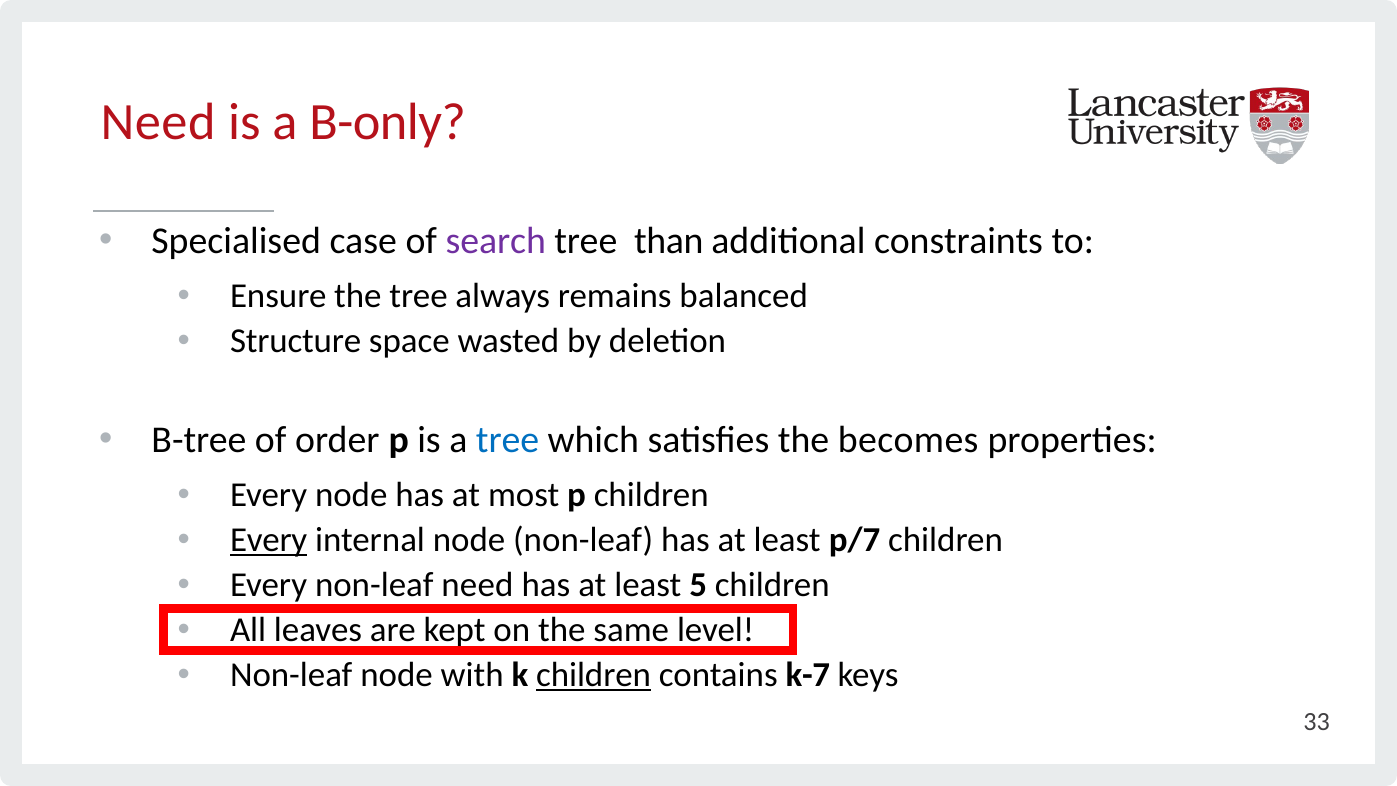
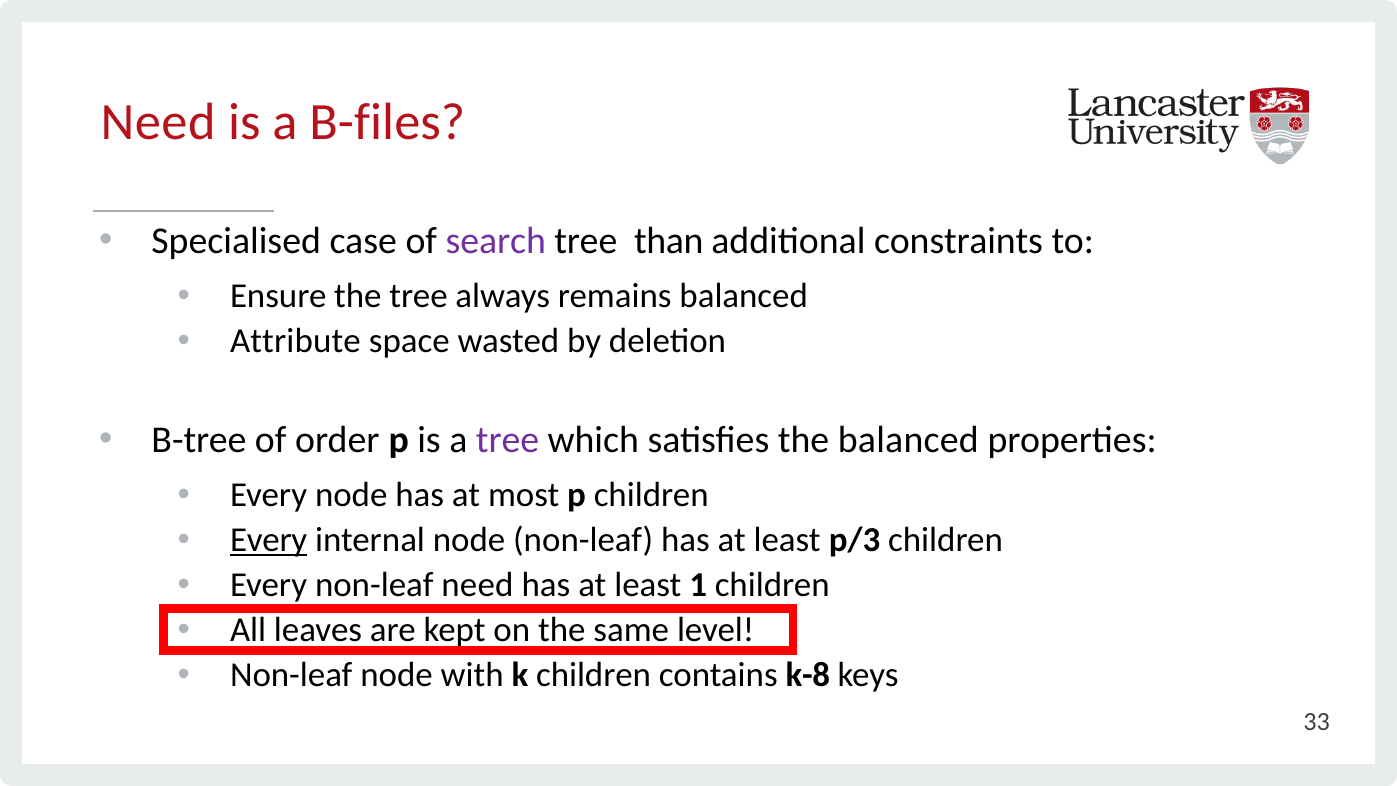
B-only: B-only -> B-files
Structure: Structure -> Attribute
tree at (508, 440) colour: blue -> purple
the becomes: becomes -> balanced
p/7: p/7 -> p/3
5: 5 -> 1
children at (594, 675) underline: present -> none
k-7: k-7 -> k-8
